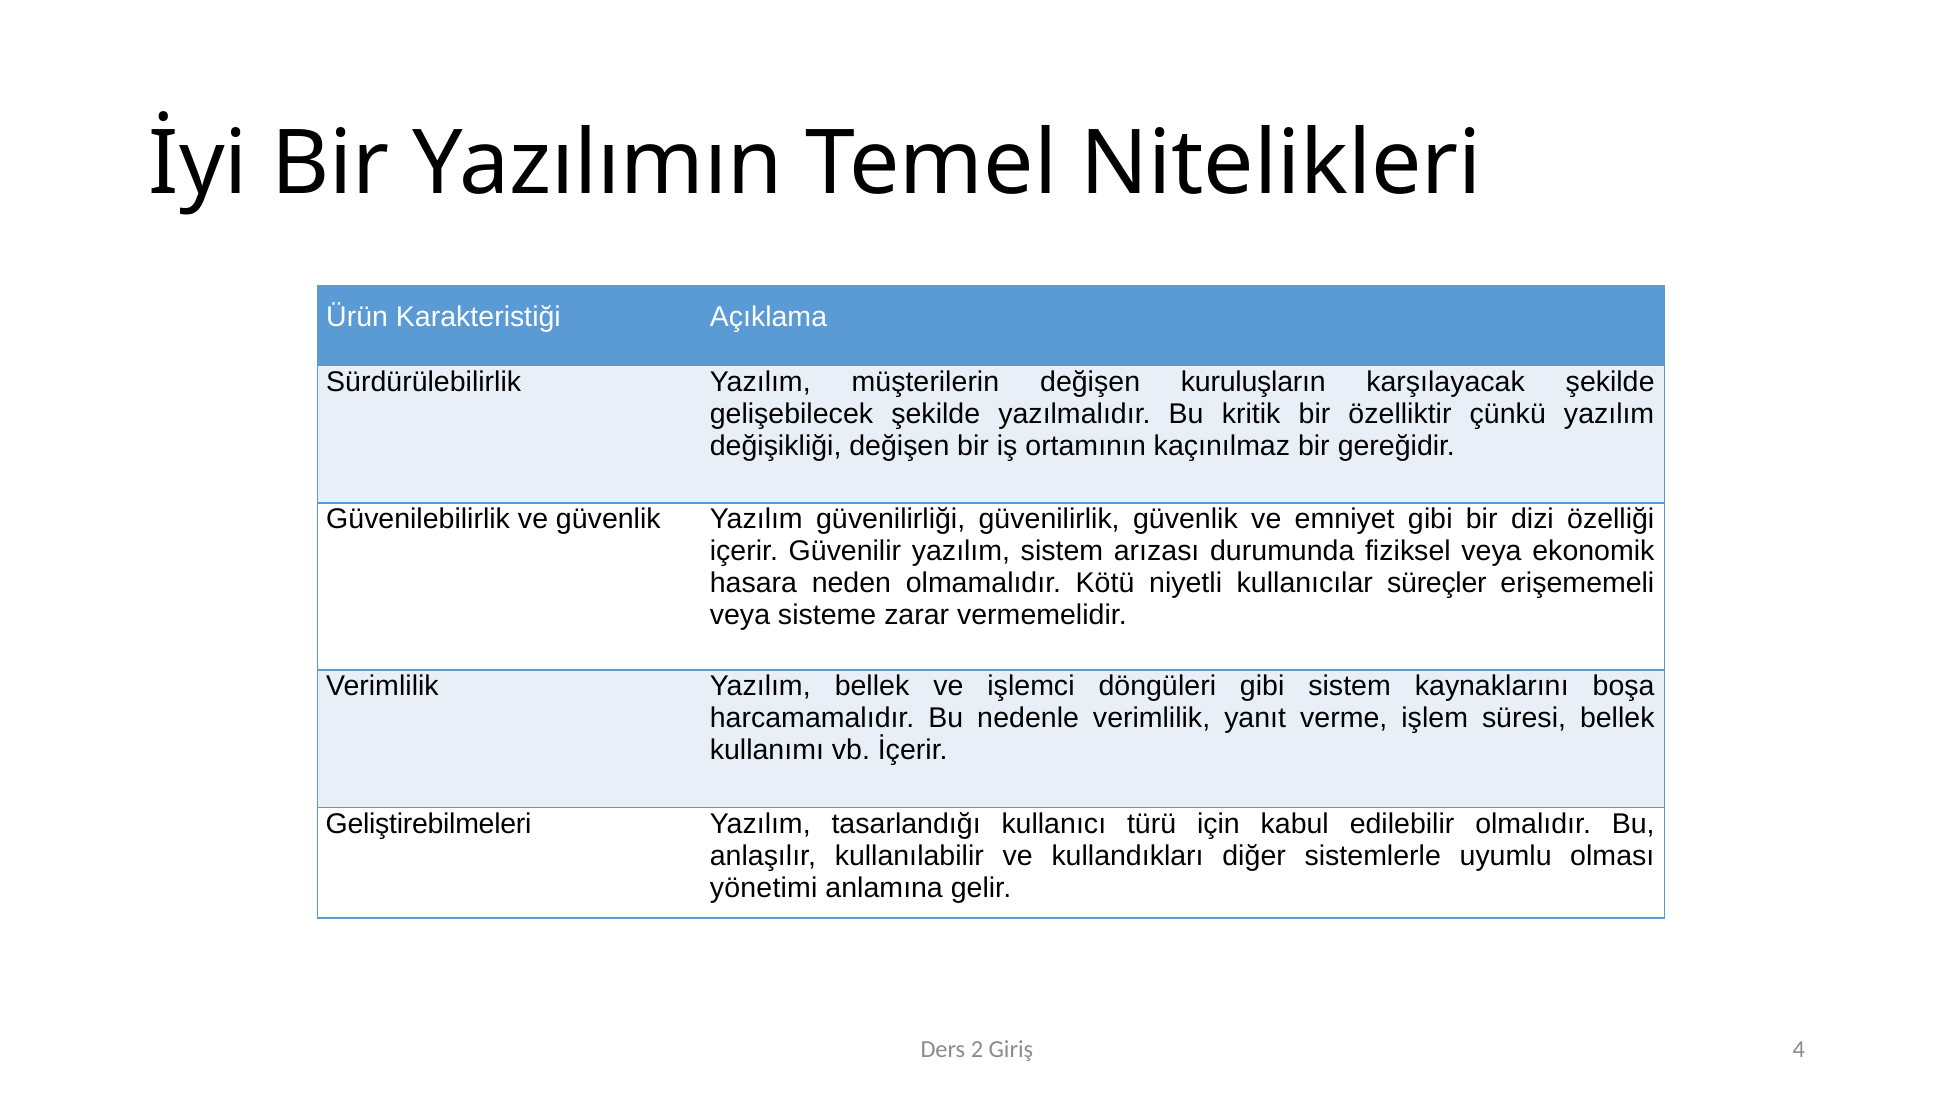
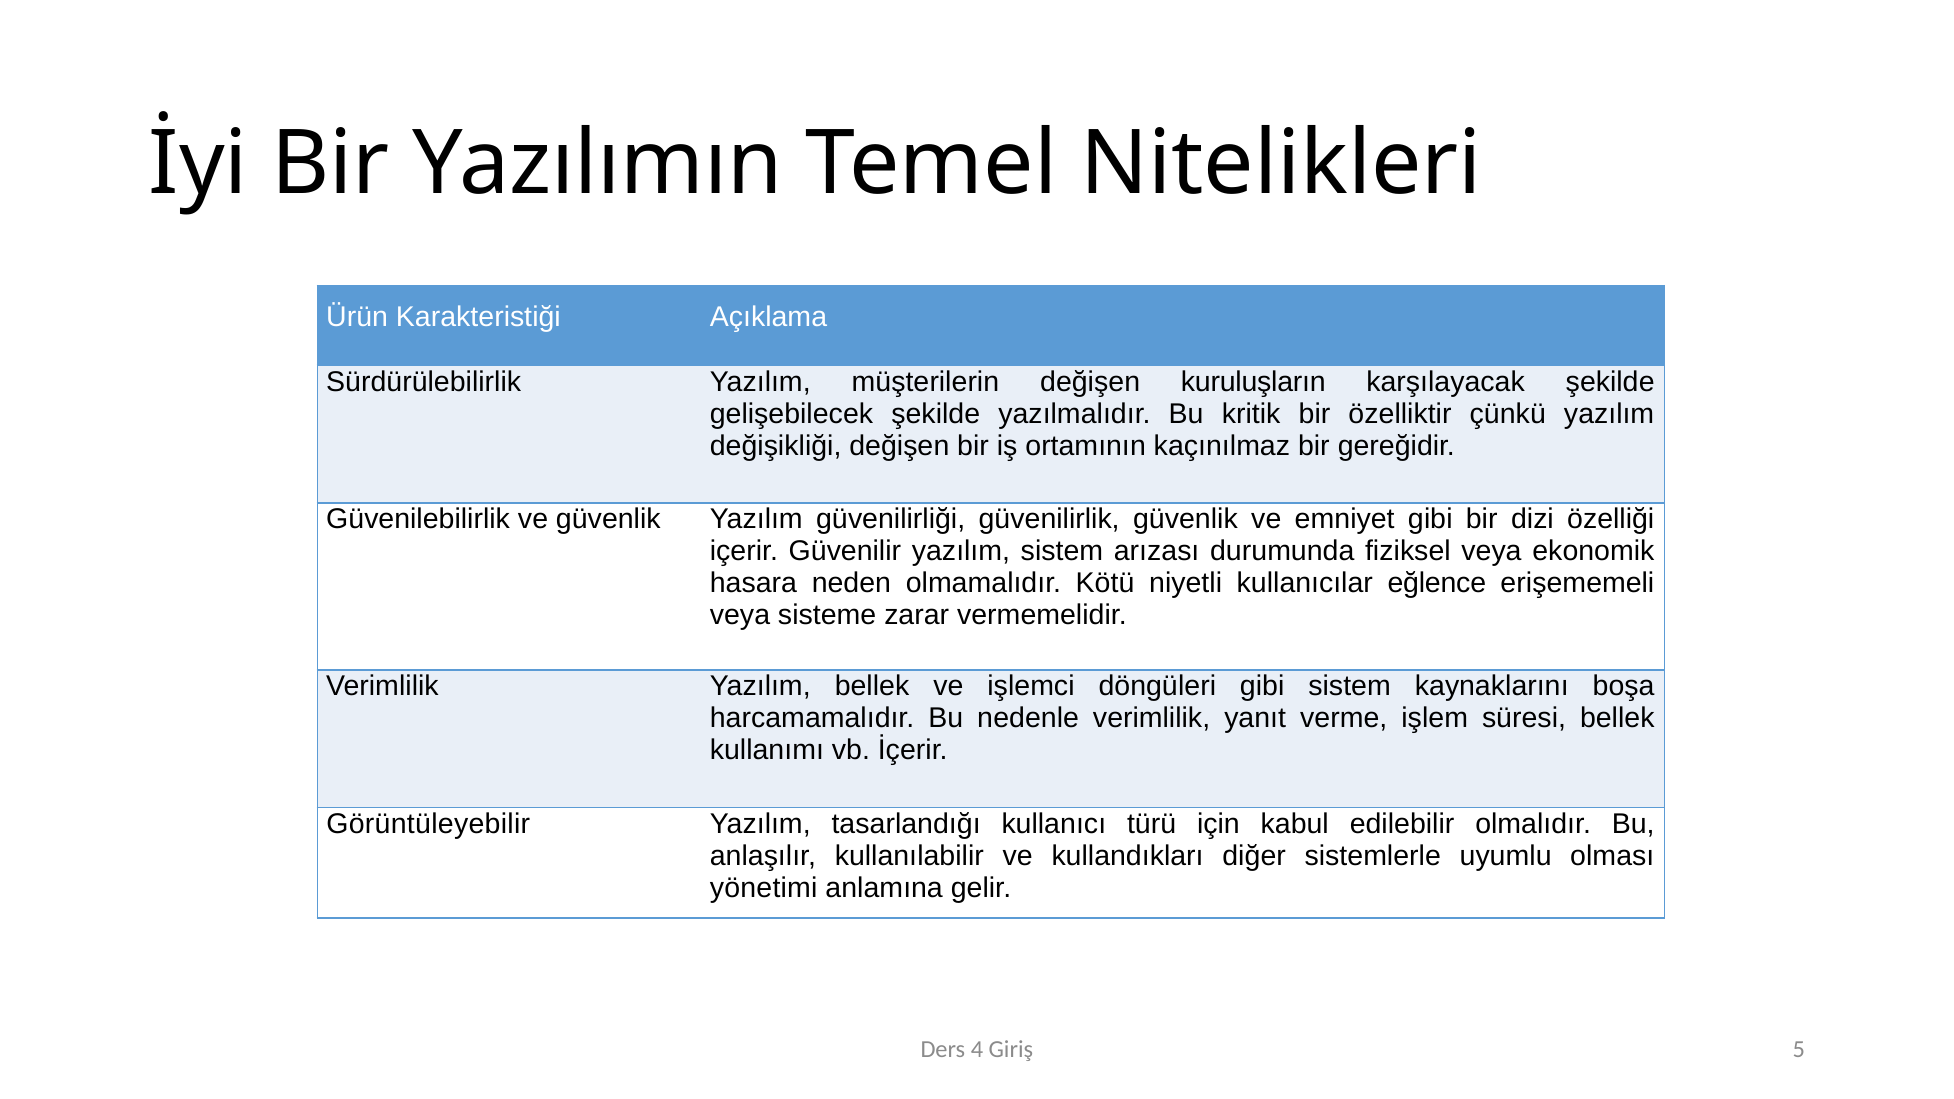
süreçler: süreçler -> eğlence
Geliştirebilmeleri: Geliştirebilmeleri -> Görüntüleyebilir
2: 2 -> 4
4: 4 -> 5
